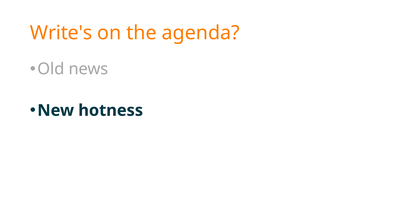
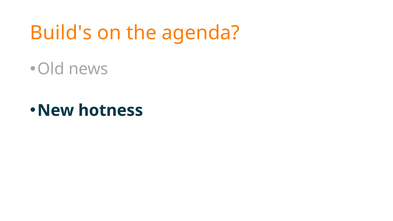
Write's: Write's -> Build's
